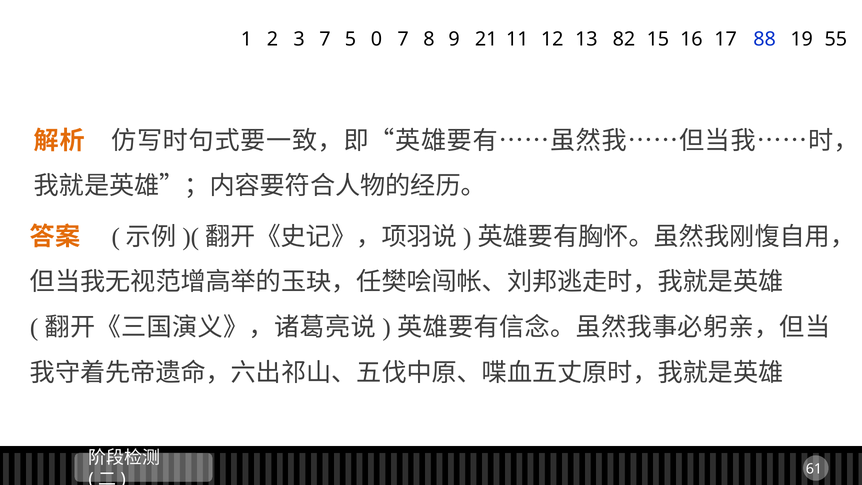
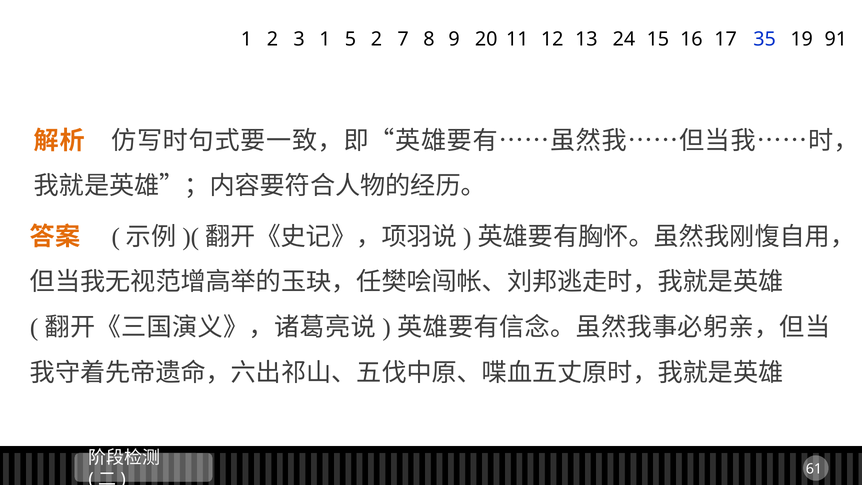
3 7: 7 -> 1
5 0: 0 -> 2
21: 21 -> 20
82: 82 -> 24
88: 88 -> 35
55: 55 -> 91
